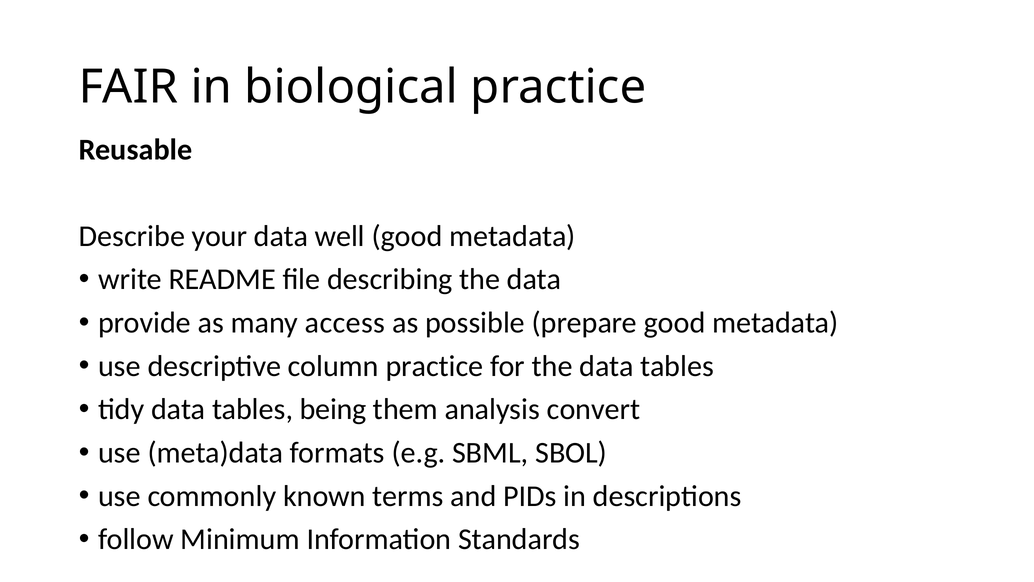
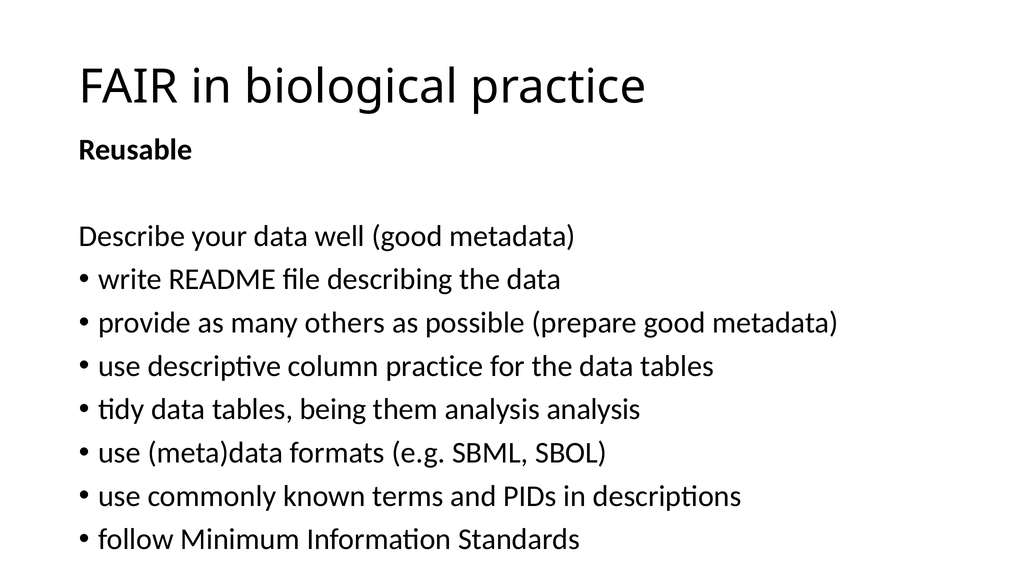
access: access -> others
analysis convert: convert -> analysis
